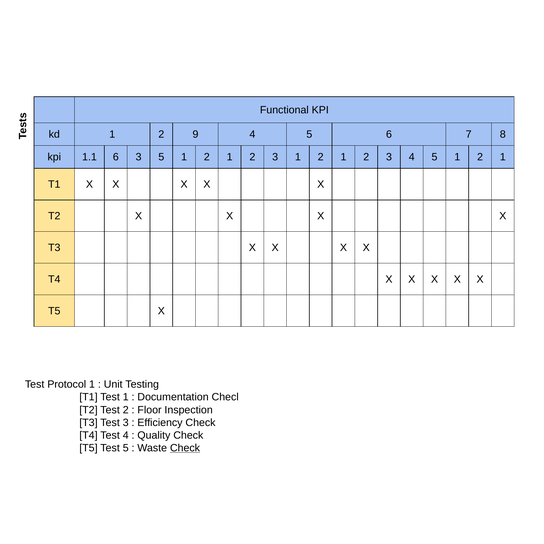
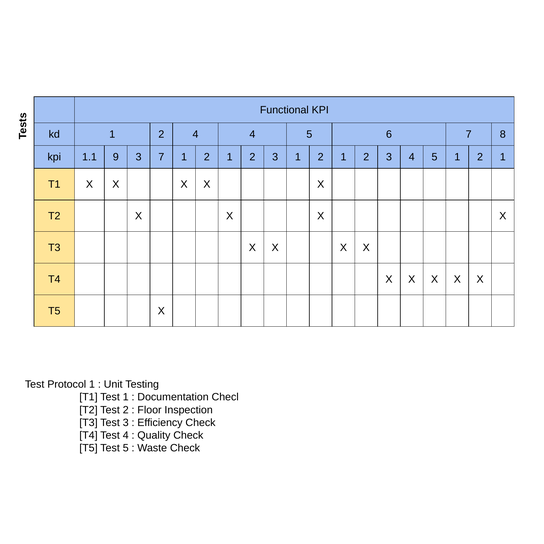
2 9: 9 -> 4
1.1 6: 6 -> 9
3 5: 5 -> 7
Check at (185, 448) underline: present -> none
